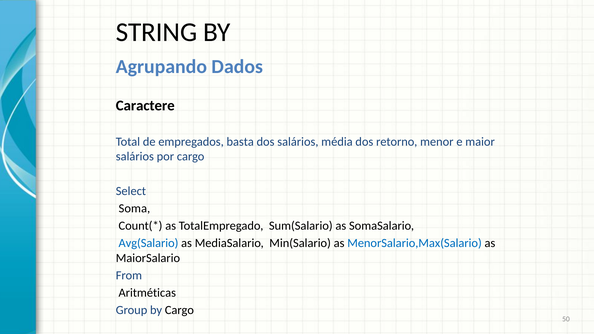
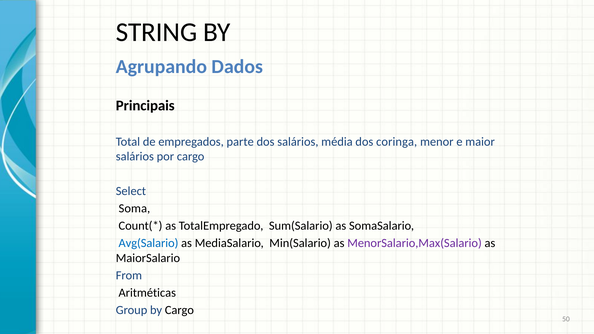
Caractere: Caractere -> Principais
basta: basta -> parte
retorno: retorno -> coringa
MenorSalario,Max(Salario colour: blue -> purple
